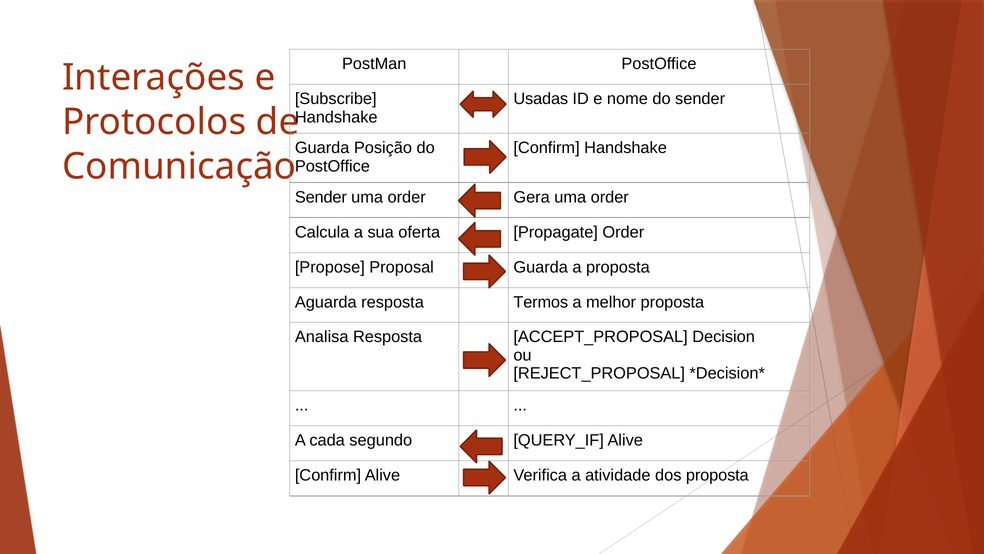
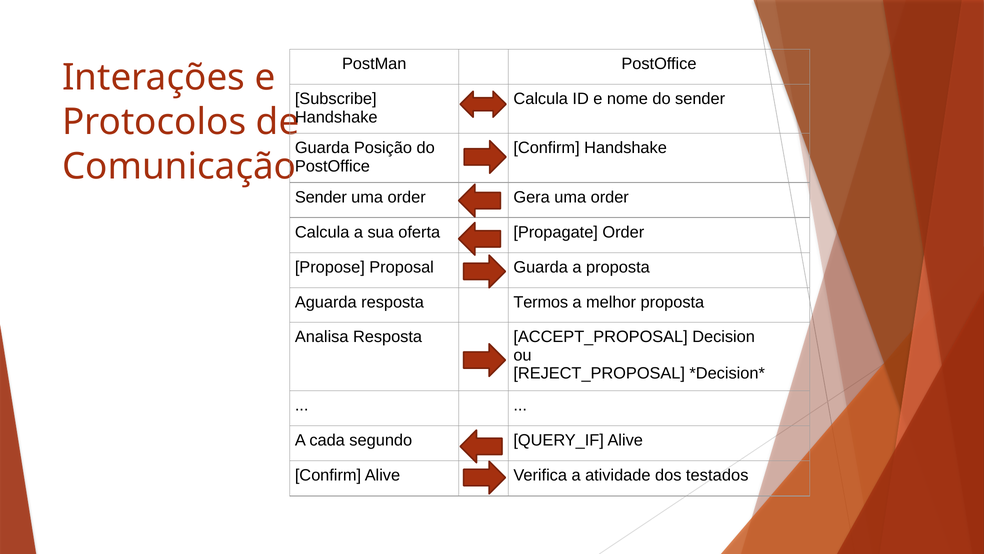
Usadas at (541, 99): Usadas -> Calcula
dos proposta: proposta -> testados
